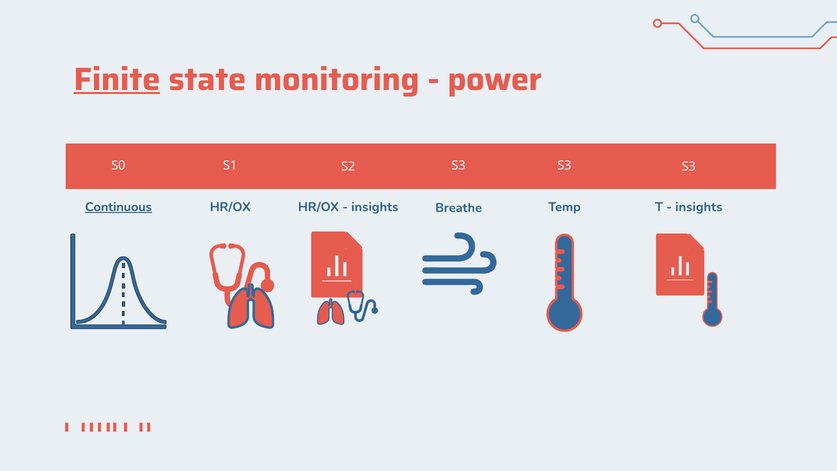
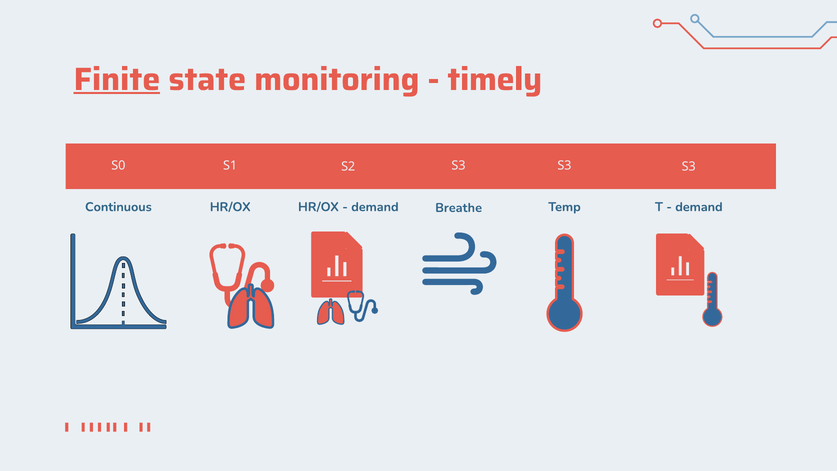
power: power -> timely
Continuous underline: present -> none
insights at (375, 207): insights -> demand
insights at (699, 207): insights -> demand
